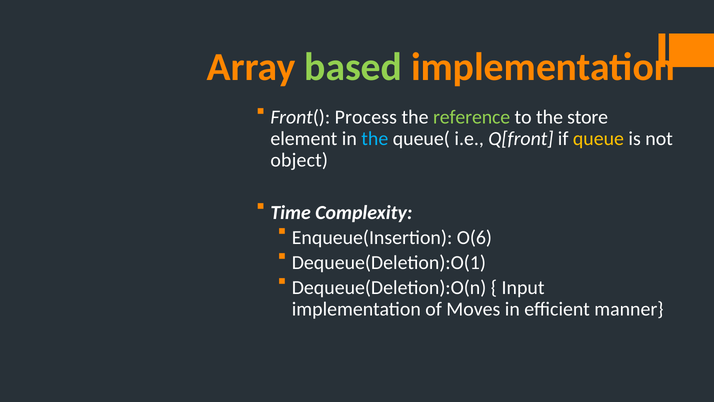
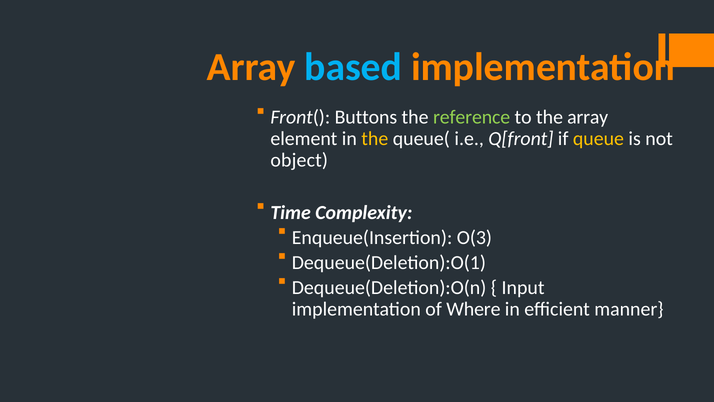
based colour: light green -> light blue
Process: Process -> Buttons
the store: store -> array
the at (375, 139) colour: light blue -> yellow
O(6: O(6 -> O(3
Moves: Moves -> Where
